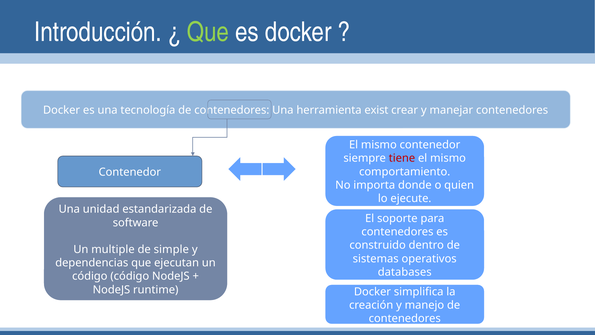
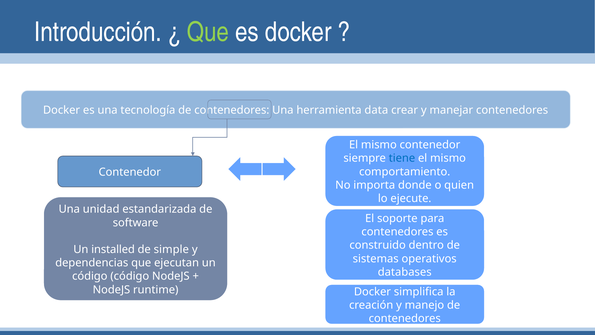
exist: exist -> data
tiene colour: red -> blue
multiple: multiple -> installed
